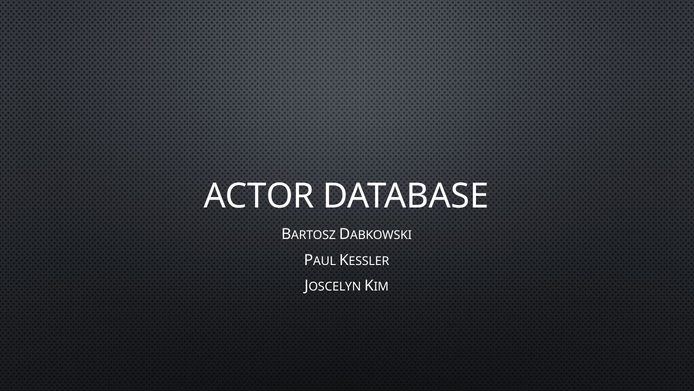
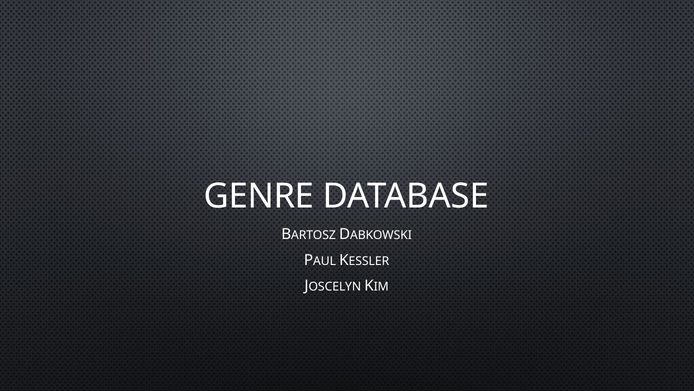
ACTOR: ACTOR -> GENRE
